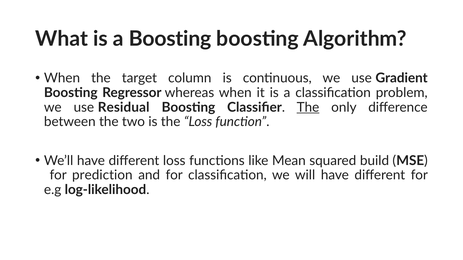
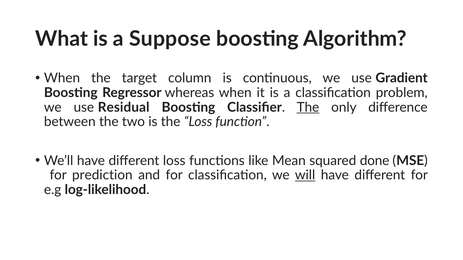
a Boosting: Boosting -> Suppose
build: build -> done
will underline: none -> present
